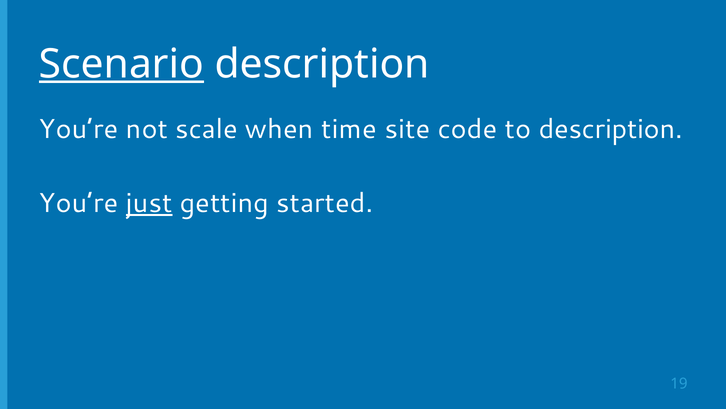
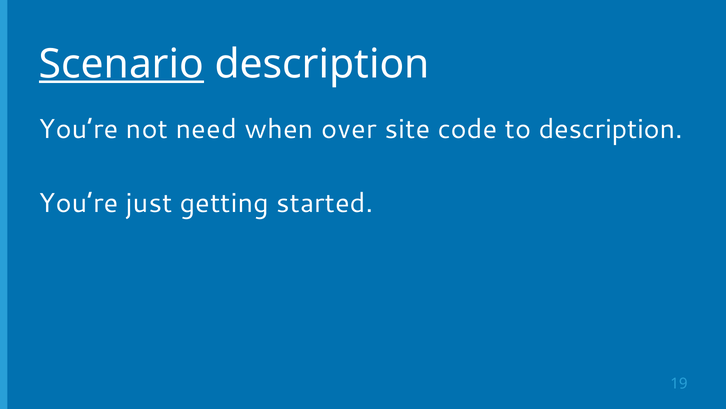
scale: scale -> need
time: time -> over
just underline: present -> none
